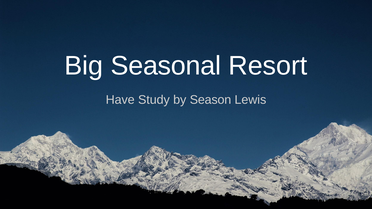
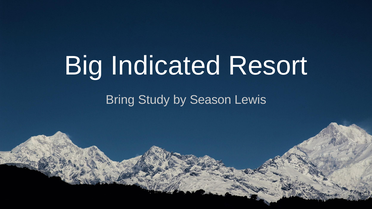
Seasonal: Seasonal -> Indicated
Have: Have -> Bring
